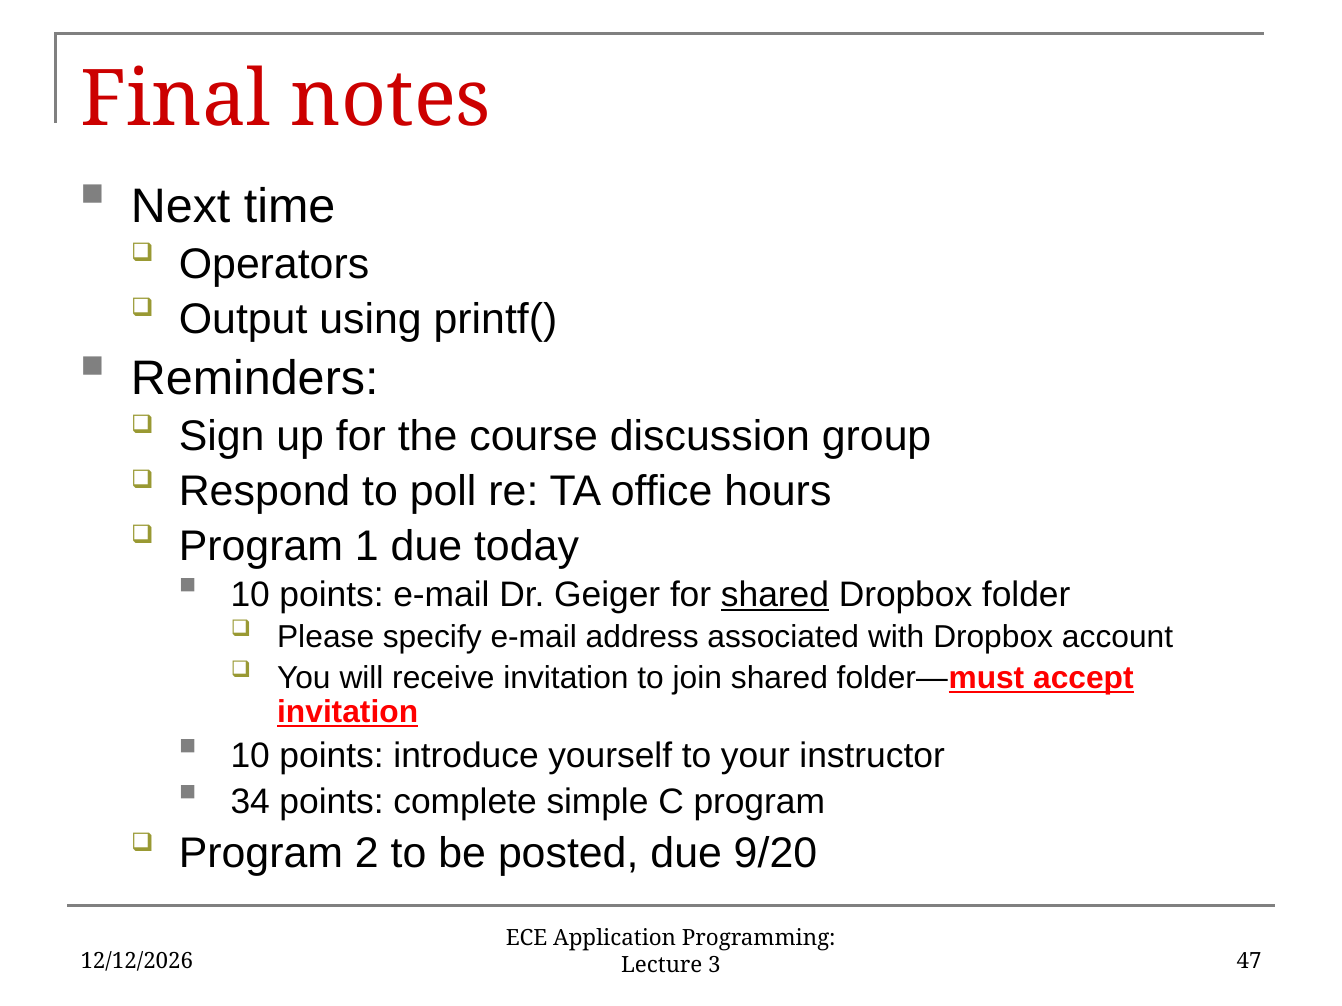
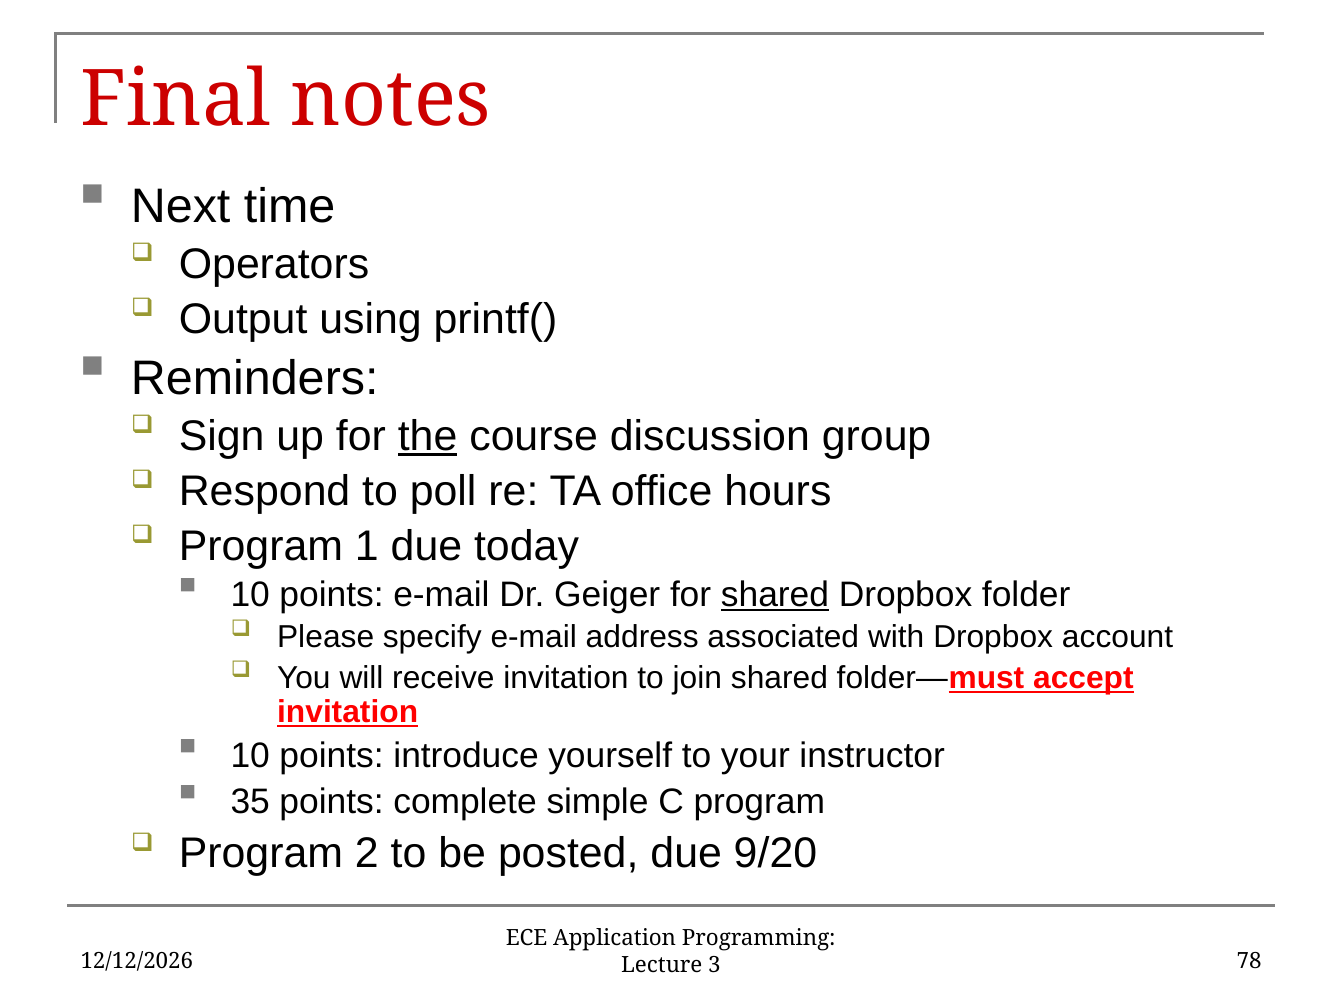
the underline: none -> present
34: 34 -> 35
47: 47 -> 78
